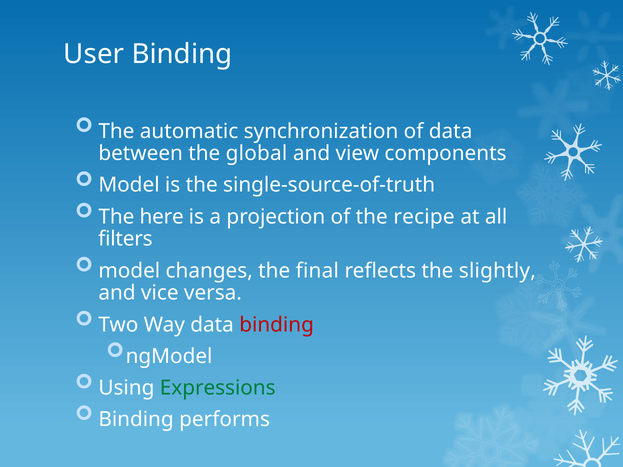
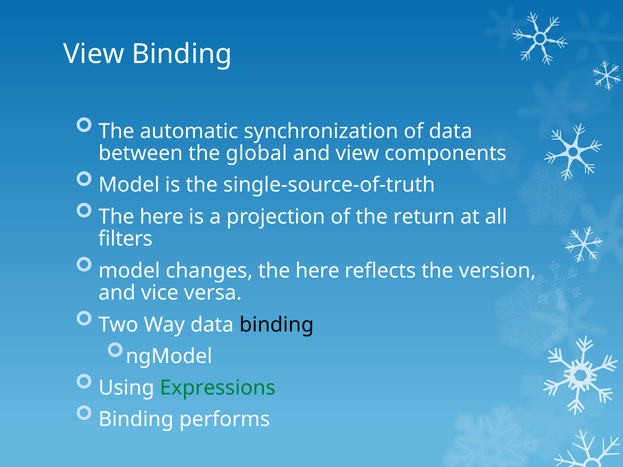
User at (94, 54): User -> View
recipe: recipe -> return
changes the final: final -> here
slightly: slightly -> version
binding at (277, 325) colour: red -> black
